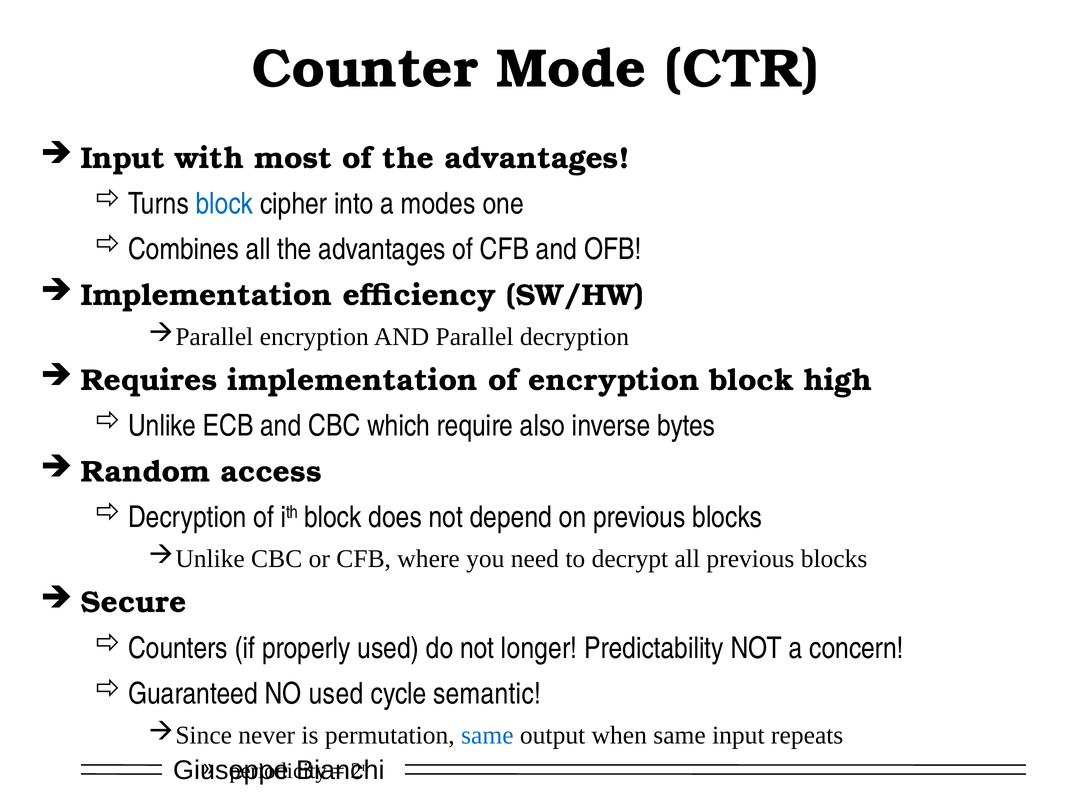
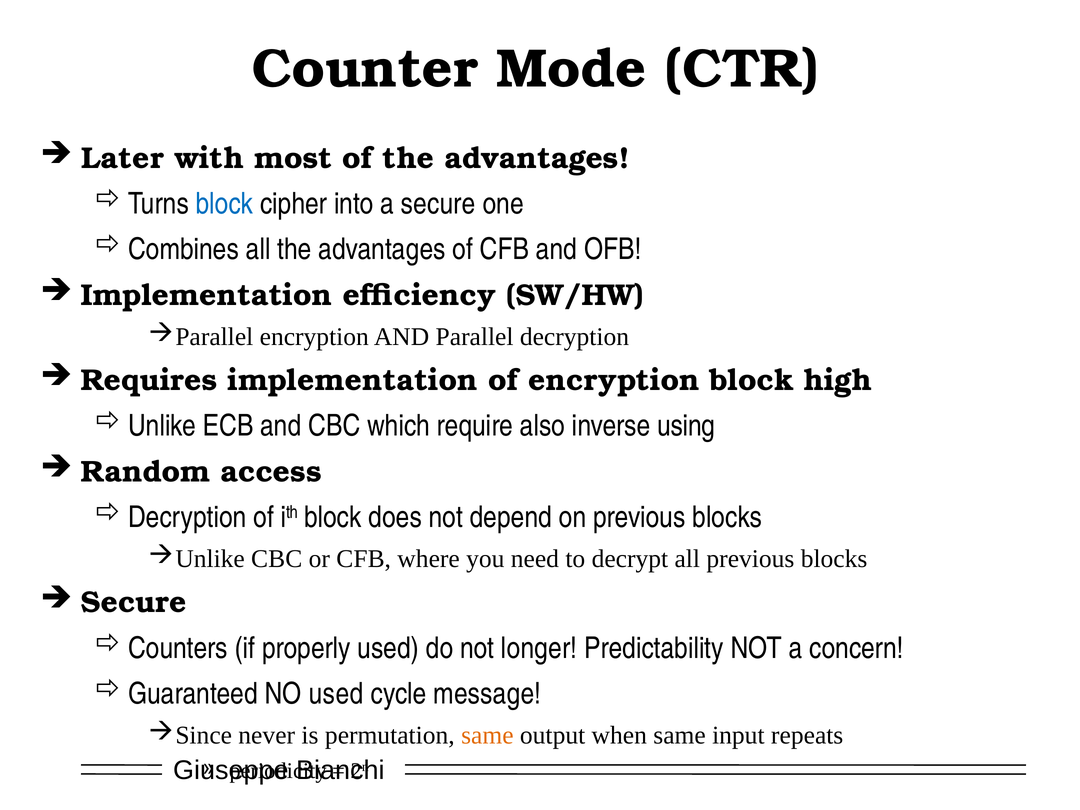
Input at (123, 158): Input -> Later
a modes: modes -> secure
bytes: bytes -> using
semantic: semantic -> message
same at (487, 735) colour: blue -> orange
